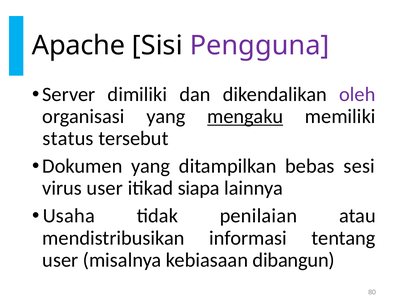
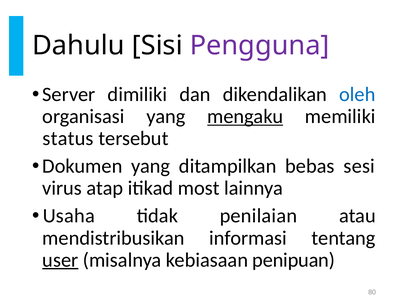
Apache: Apache -> Dahulu
oleh colour: purple -> blue
virus user: user -> atap
siapa: siapa -> most
user at (60, 260) underline: none -> present
dibangun: dibangun -> penipuan
